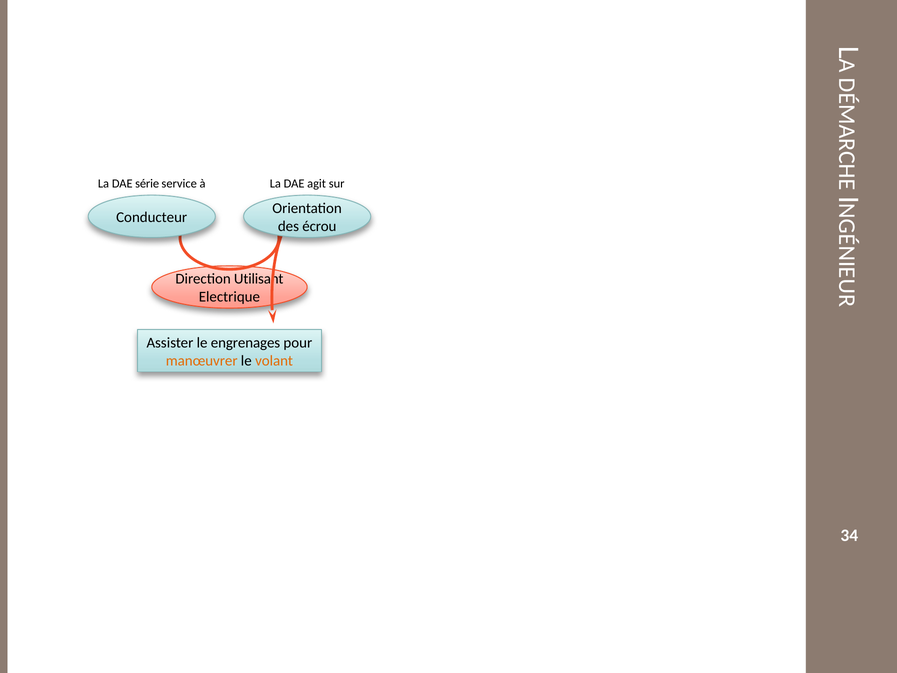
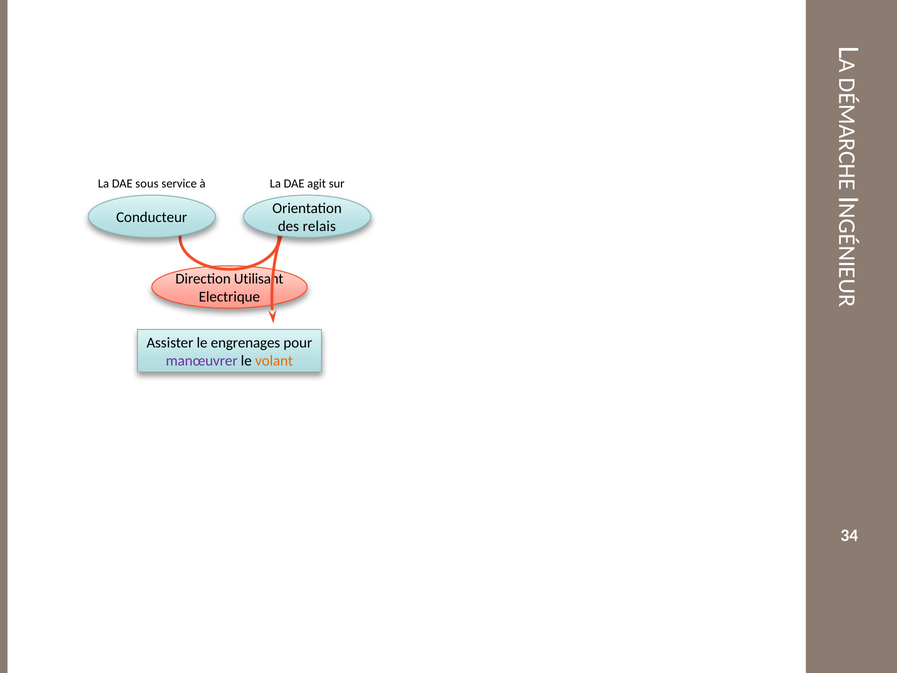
série: série -> sous
écrou: écrou -> relais
manœuvrer colour: orange -> purple
